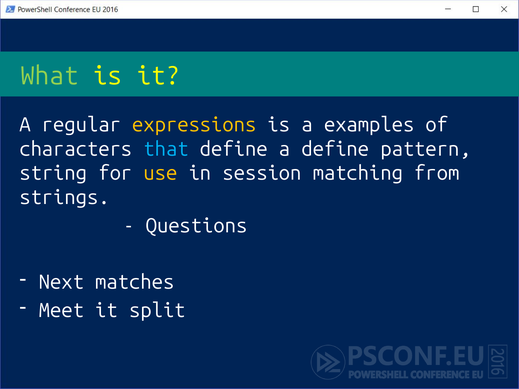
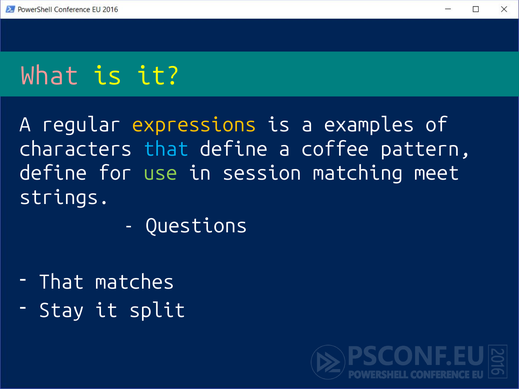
What colour: light green -> pink
a define: define -> coffee
string at (53, 173): string -> define
use colour: yellow -> light green
from: from -> meet
Next at (62, 282): Next -> That
Meet: Meet -> Stay
